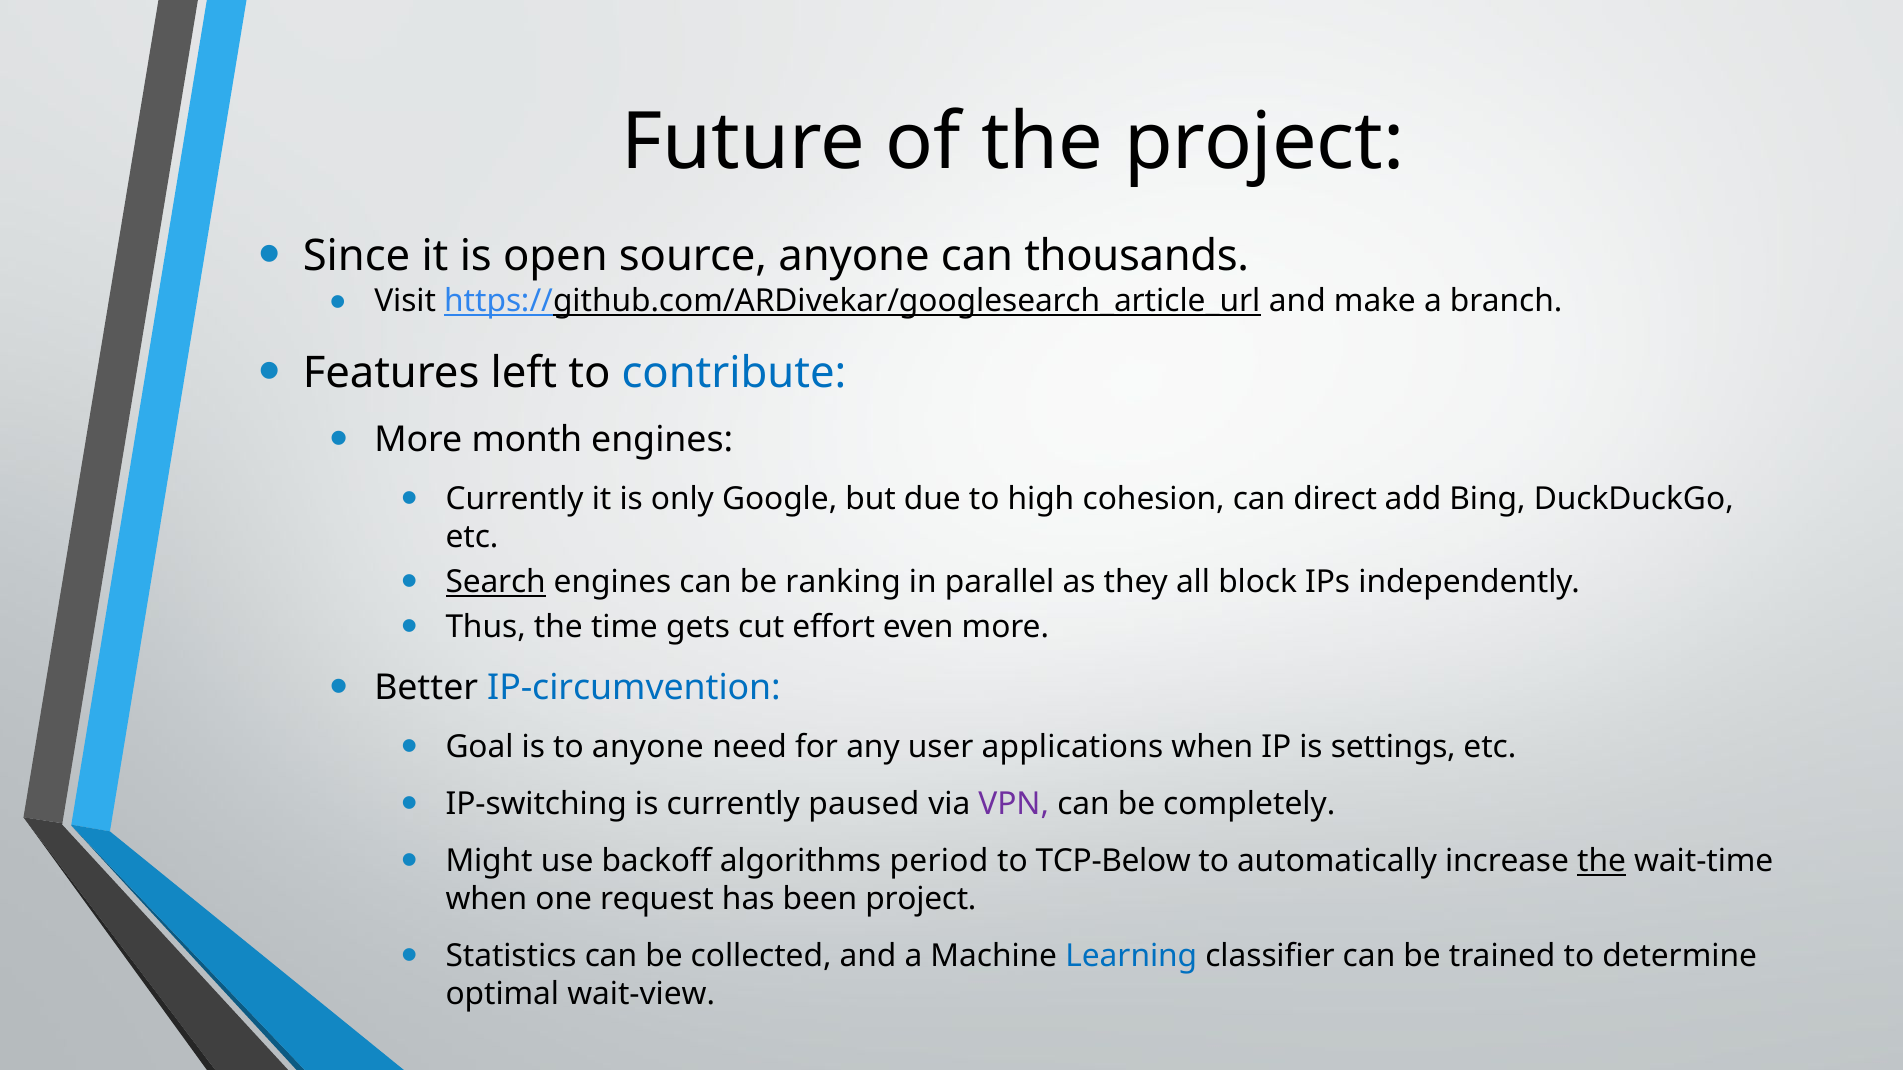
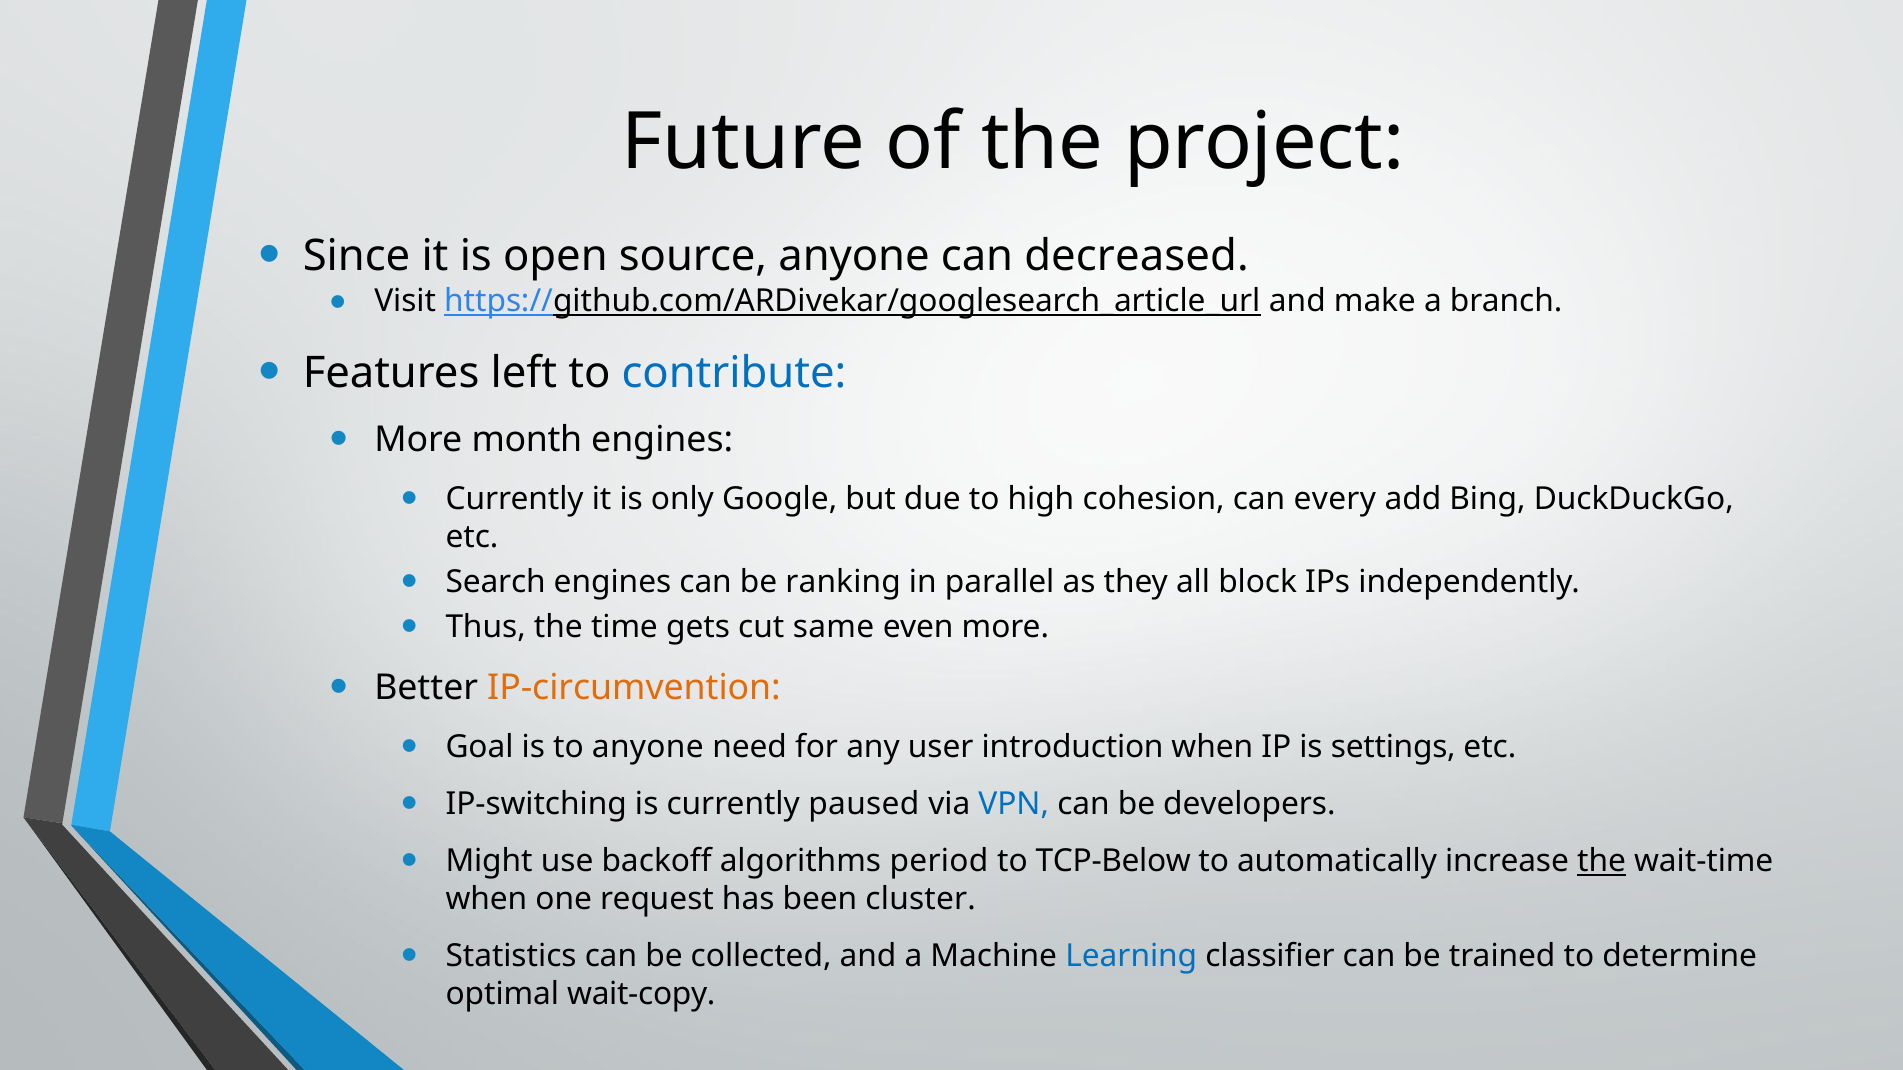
thousands: thousands -> decreased
direct: direct -> every
Search underline: present -> none
effort: effort -> same
IP-circumvention colour: blue -> orange
applications: applications -> introduction
VPN colour: purple -> blue
completely: completely -> developers
been project: project -> cluster
wait-view: wait-view -> wait-copy
